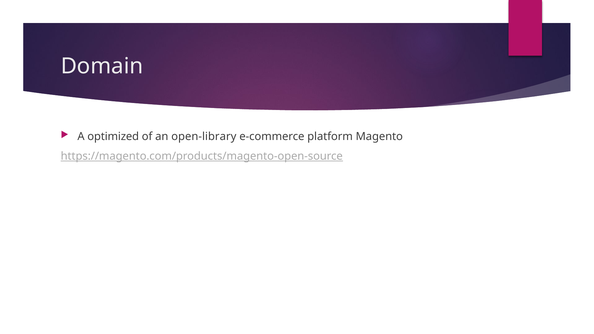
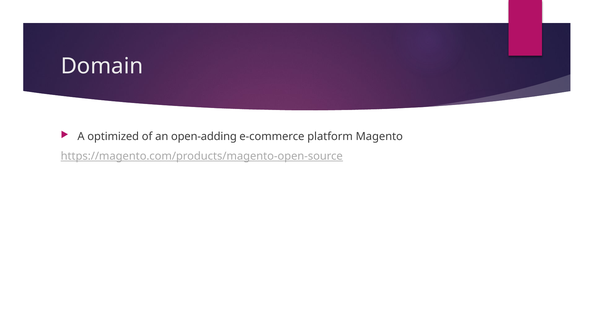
open-library: open-library -> open-adding
